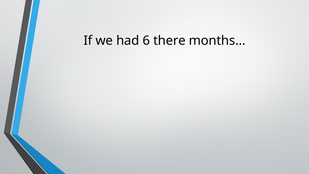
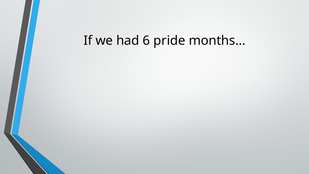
there: there -> pride
